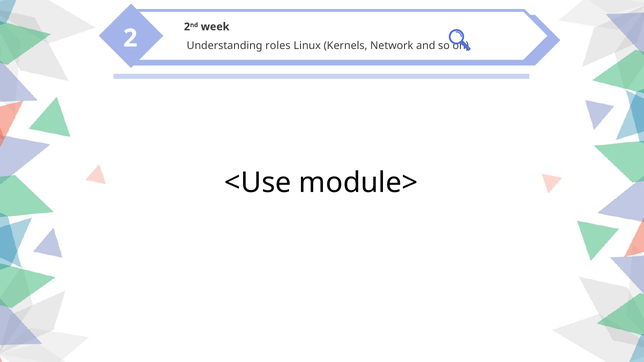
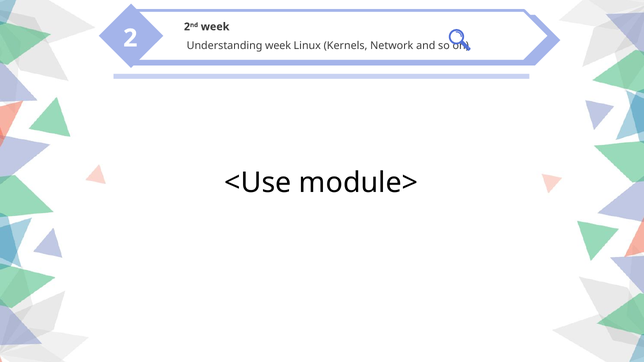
Understanding roles: roles -> week
